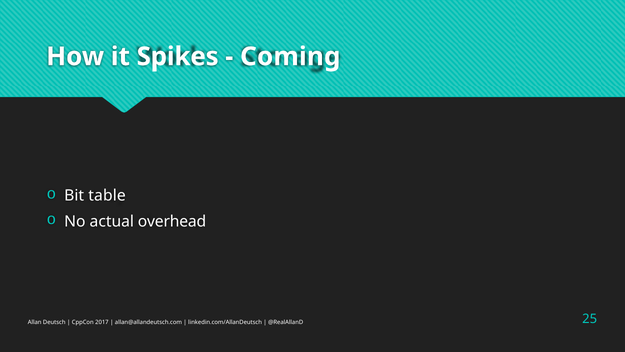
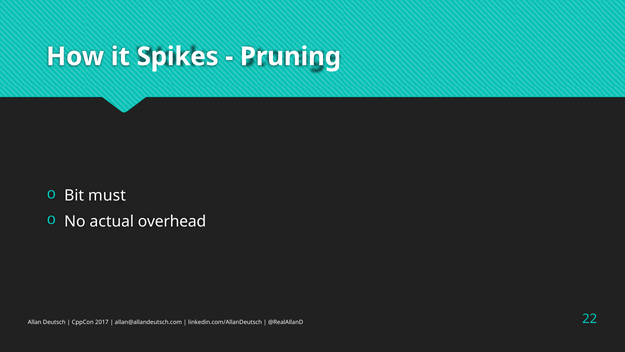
Coming: Coming -> Pruning
table: table -> must
25: 25 -> 22
